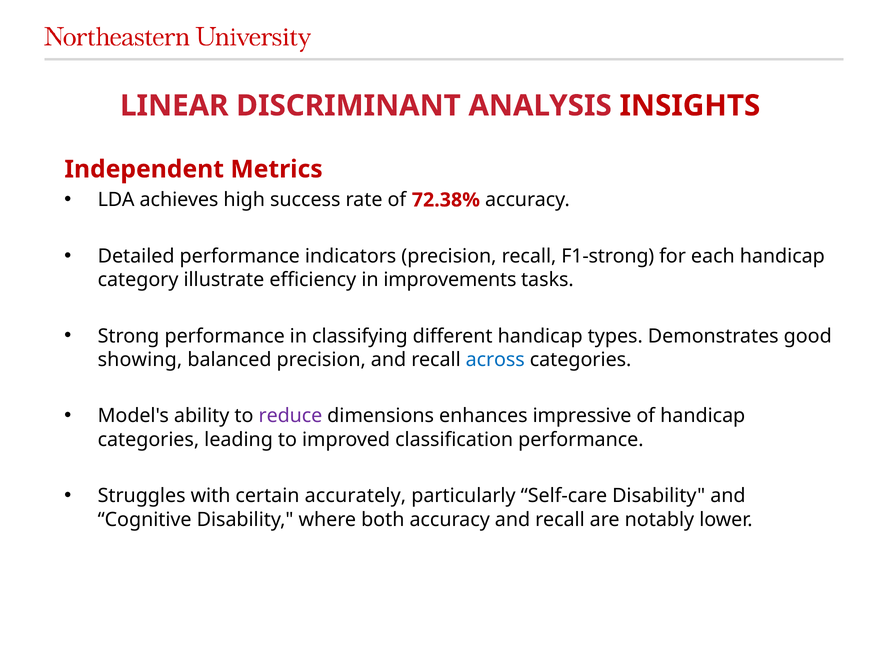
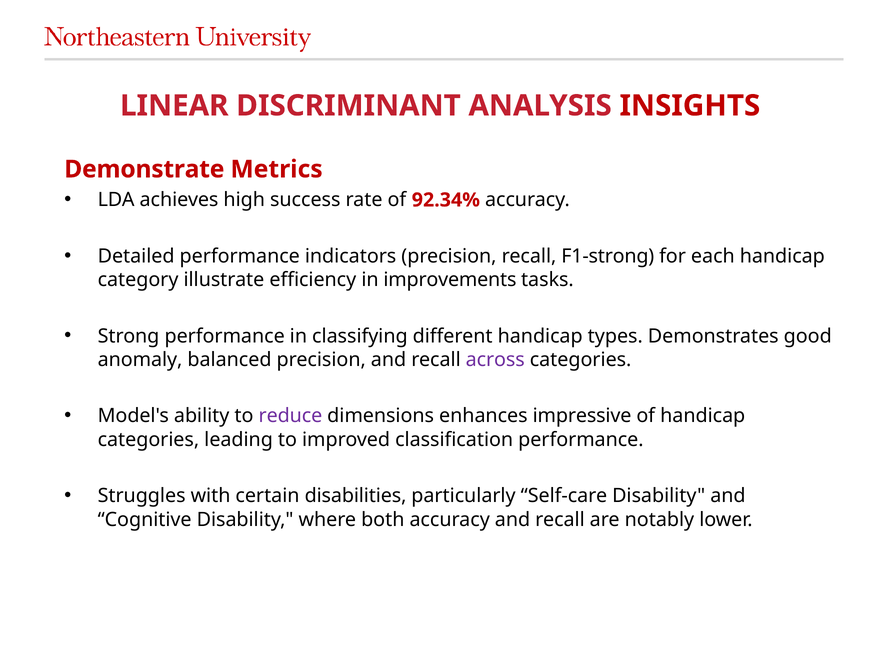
Independent: Independent -> Demonstrate
72.38%: 72.38% -> 92.34%
showing: showing -> anomaly
across colour: blue -> purple
accurately: accurately -> disabilities
